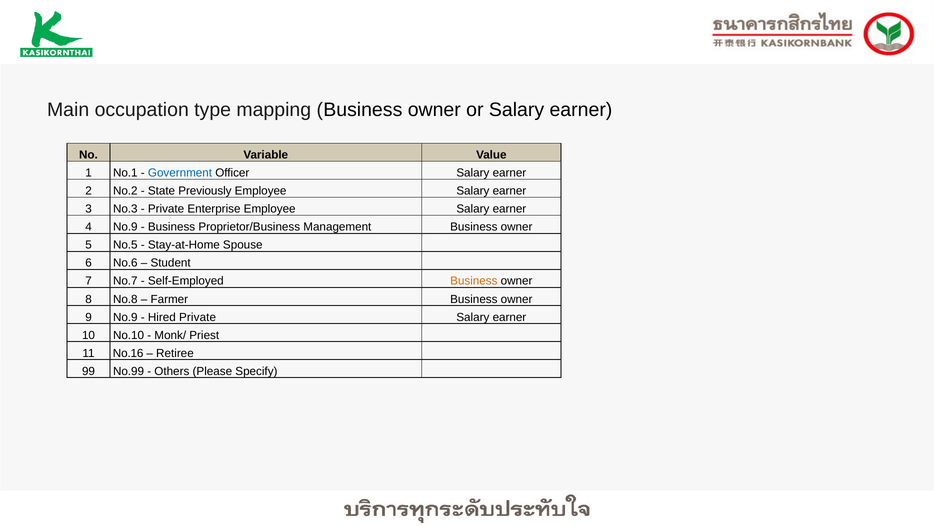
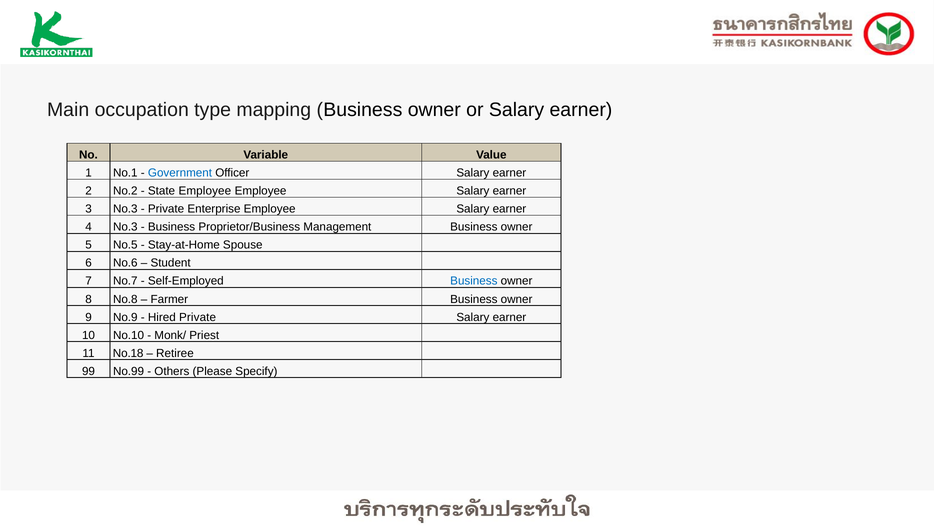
State Previously: Previously -> Employee
4 No.9: No.9 -> No.3
Business at (474, 281) colour: orange -> blue
No.16: No.16 -> No.18
